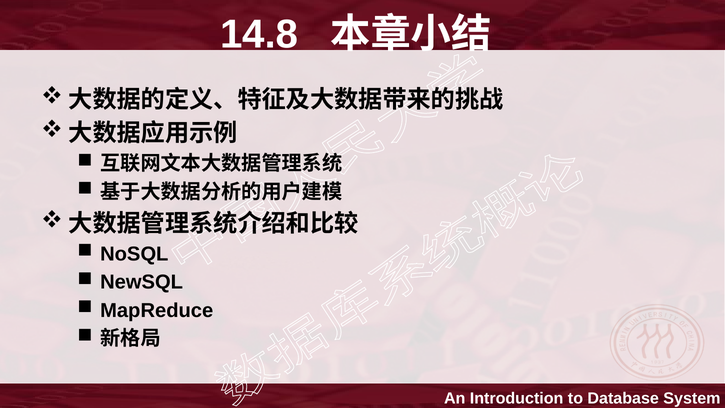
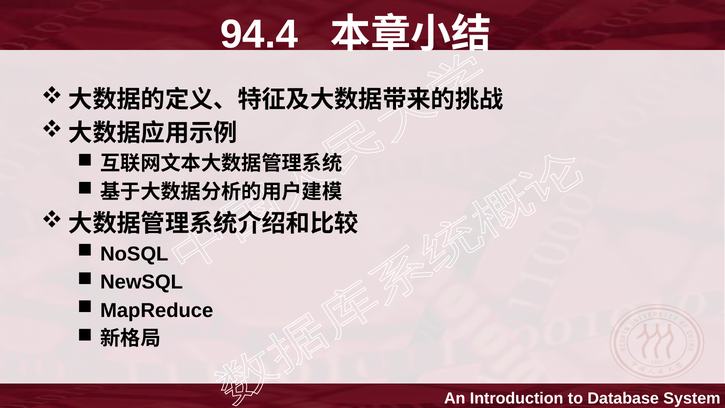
14.8: 14.8 -> 94.4
